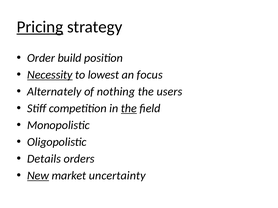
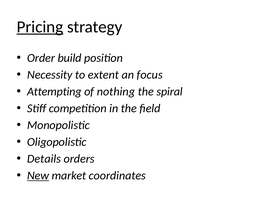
Necessity underline: present -> none
lowest: lowest -> extent
Alternately: Alternately -> Attempting
users: users -> spiral
the at (129, 109) underline: present -> none
uncertainty: uncertainty -> coordinates
